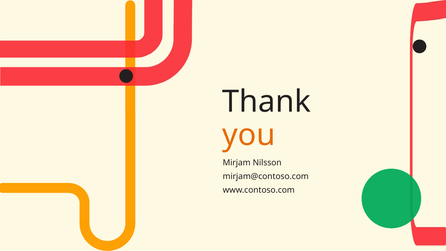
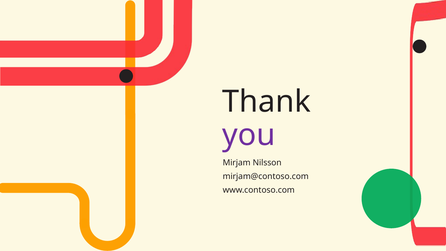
you colour: orange -> purple
